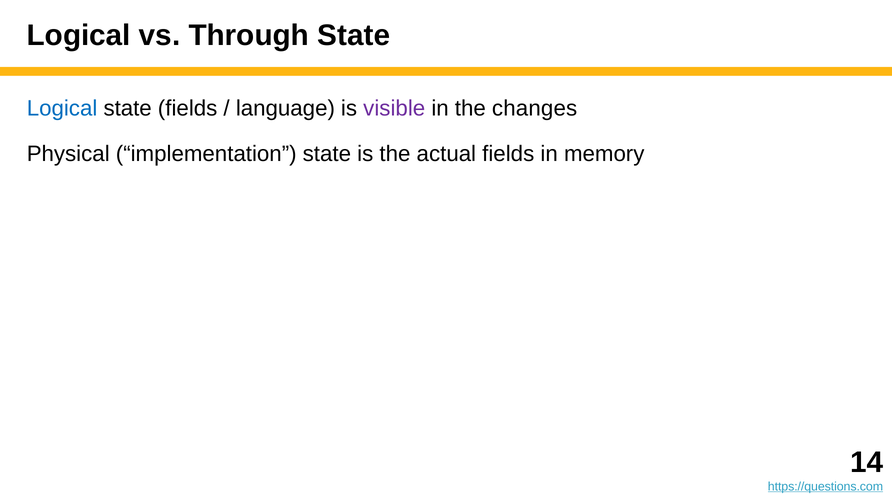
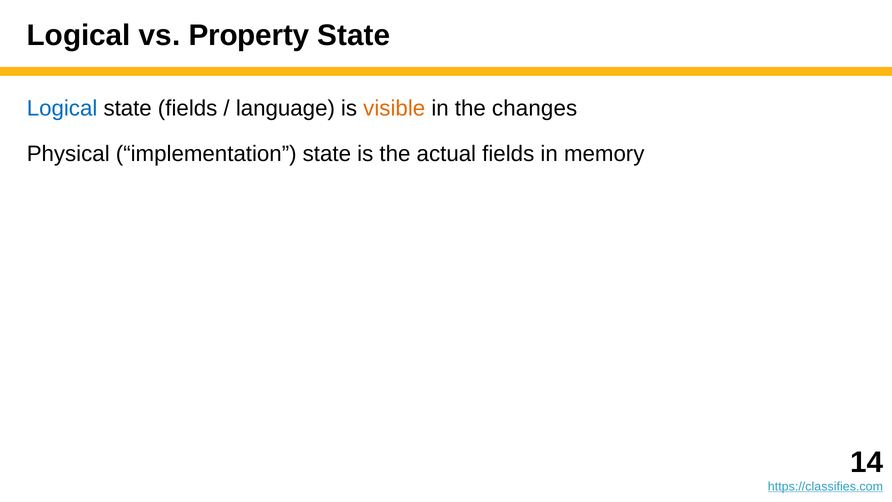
Through: Through -> Property
visible colour: purple -> orange
https://questions.com: https://questions.com -> https://classifies.com
